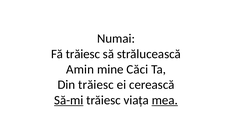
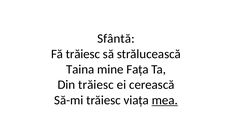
Numai: Numai -> Sfântă
Amin: Amin -> Taina
Căci: Căci -> Fața
Să-mi underline: present -> none
